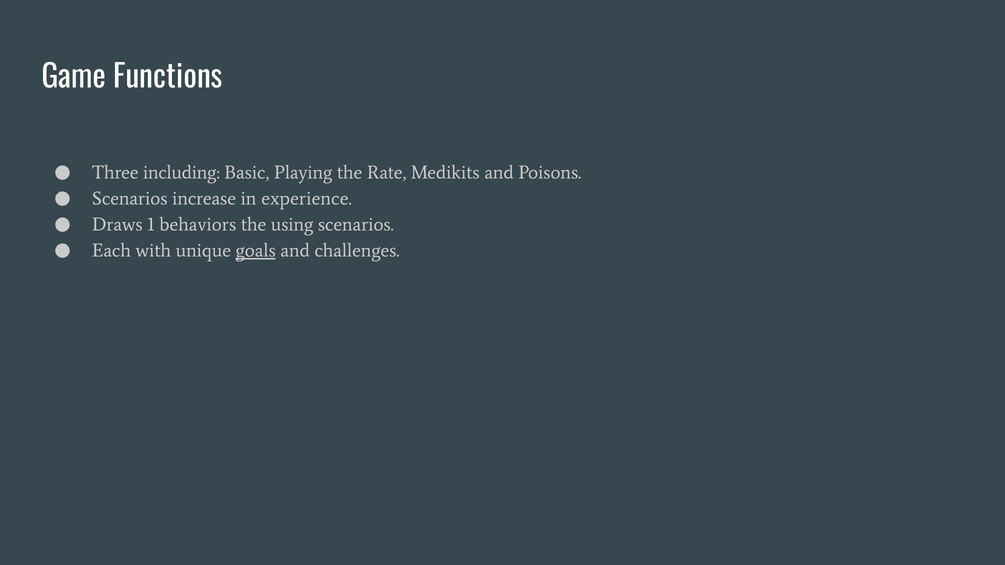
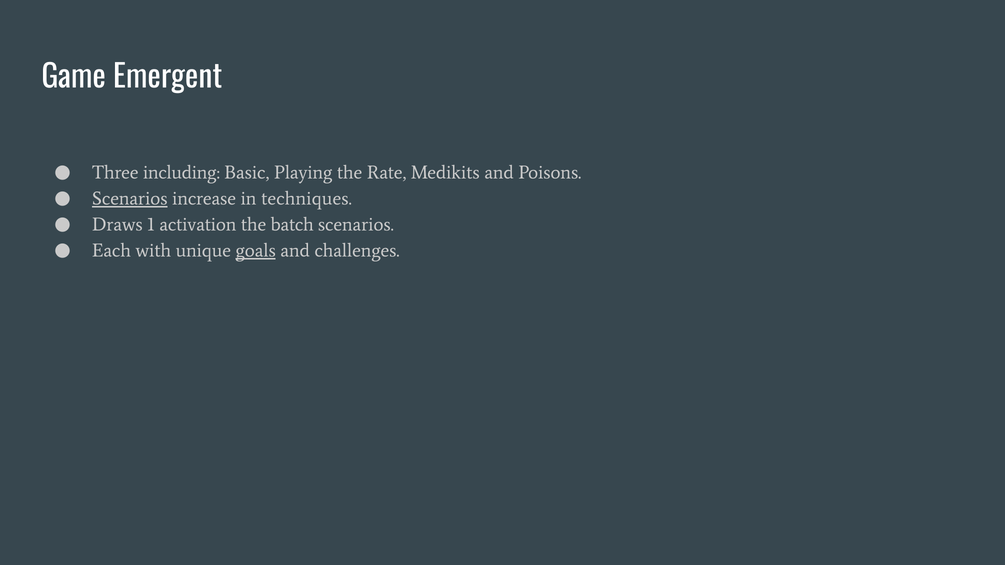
Functions: Functions -> Emergent
Scenarios at (130, 199) underline: none -> present
experience: experience -> techniques
behaviors: behaviors -> activation
using: using -> batch
